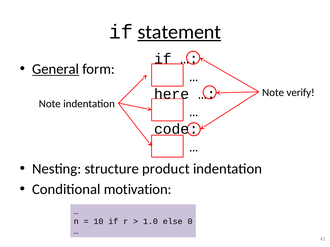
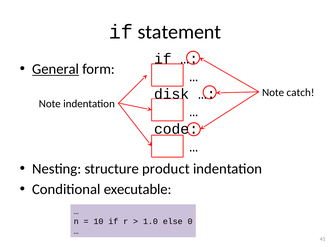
statement underline: present -> none
verify: verify -> catch
here: here -> disk
motivation: motivation -> executable
